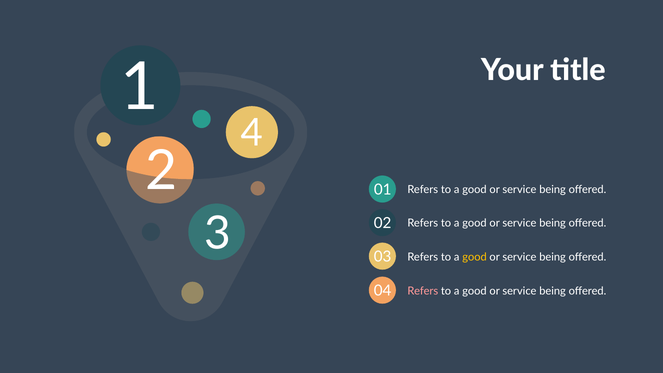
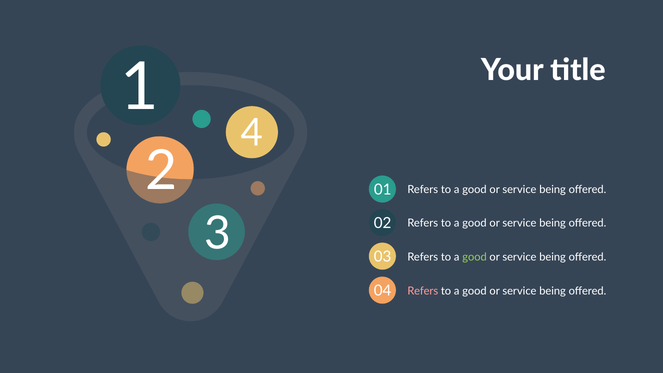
good at (474, 257) colour: yellow -> light green
